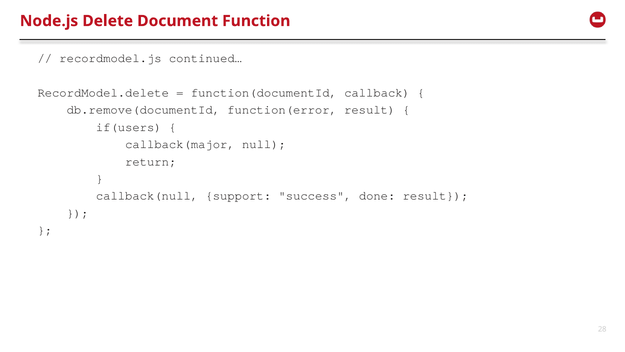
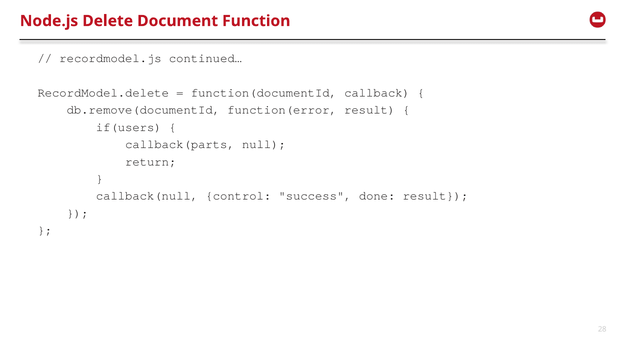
callback(major: callback(major -> callback(parts
support: support -> control
